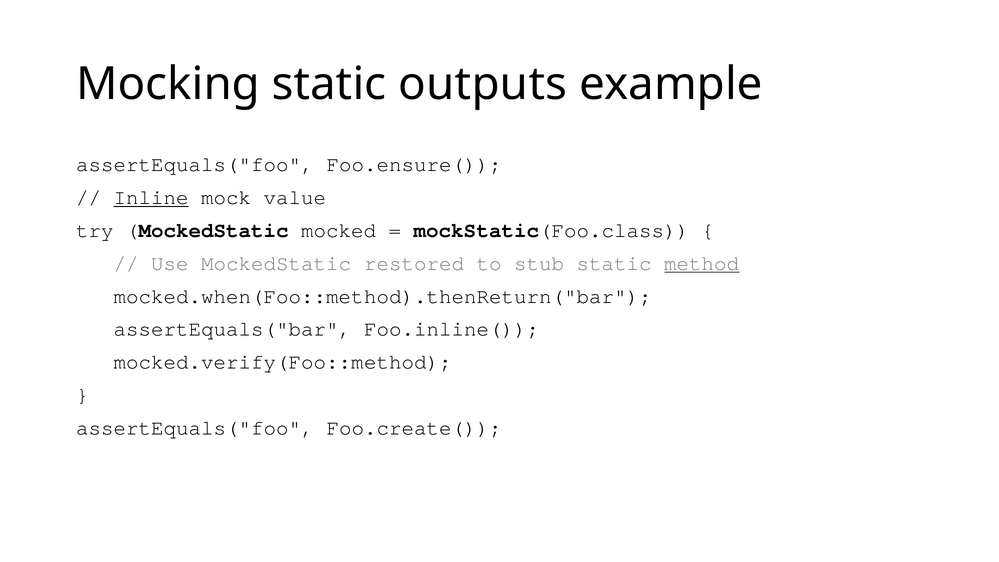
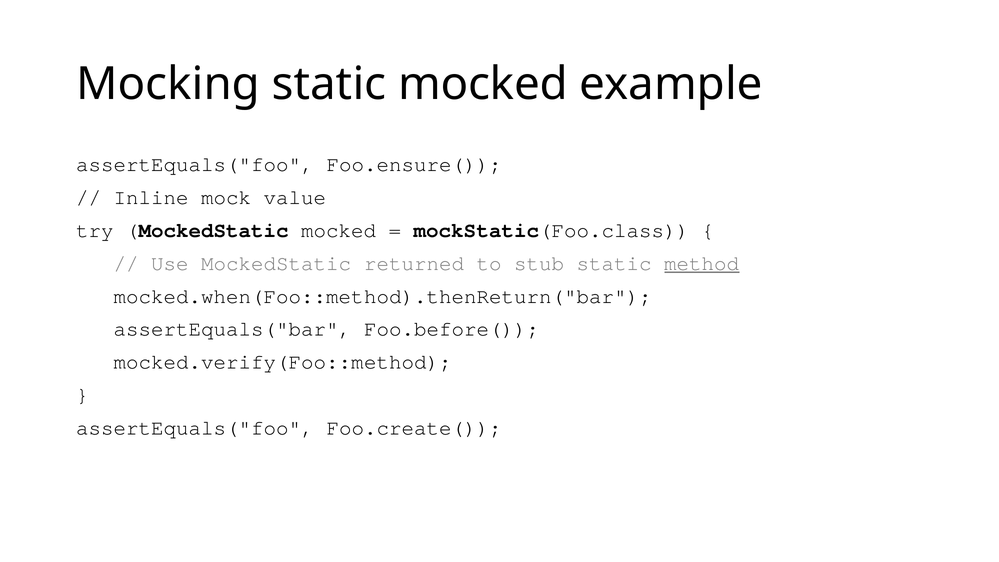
static outputs: outputs -> mocked
Inline underline: present -> none
restored: restored -> returned
Foo.inline(: Foo.inline( -> Foo.before(
